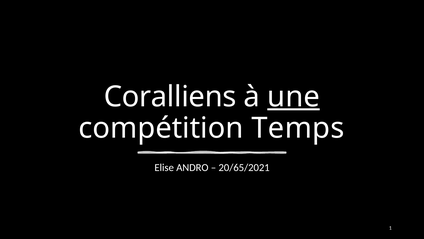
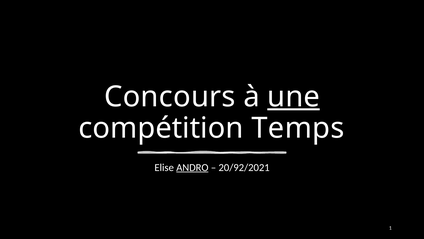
Coralliens: Coralliens -> Concours
ANDRO underline: none -> present
20/65/2021: 20/65/2021 -> 20/92/2021
